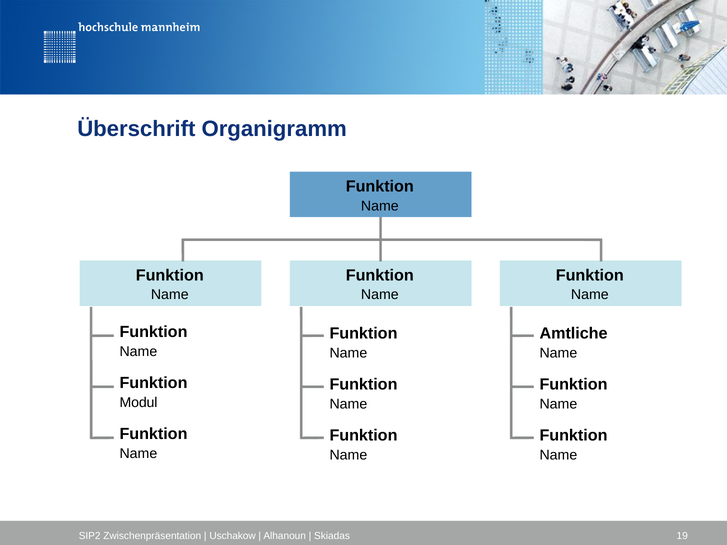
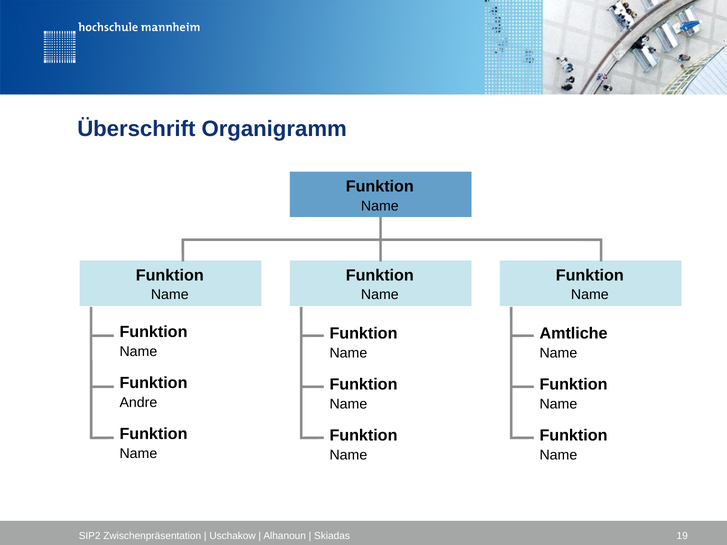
Modul: Modul -> Andre
